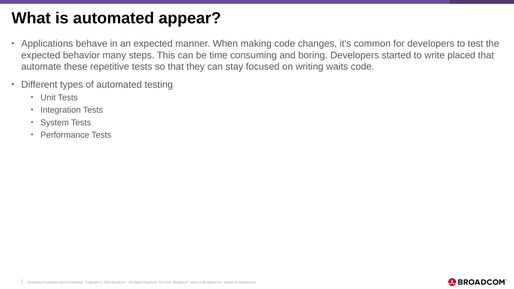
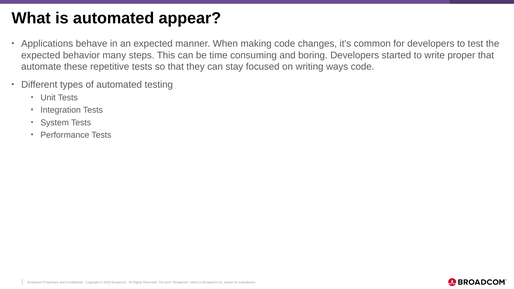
placed: placed -> proper
waits: waits -> ways
